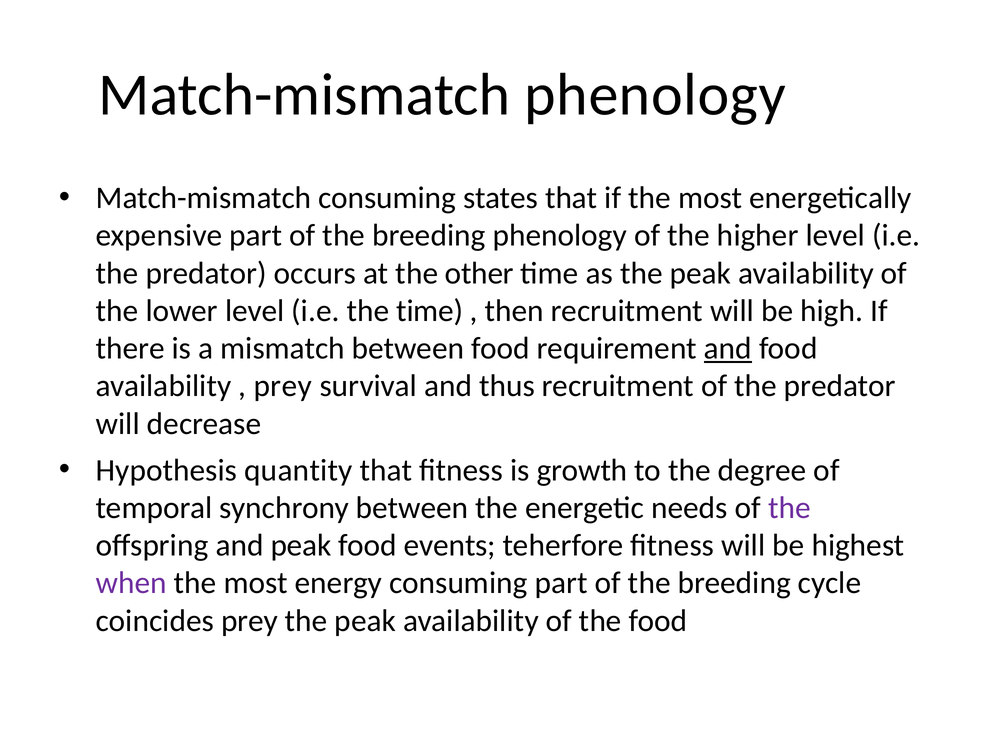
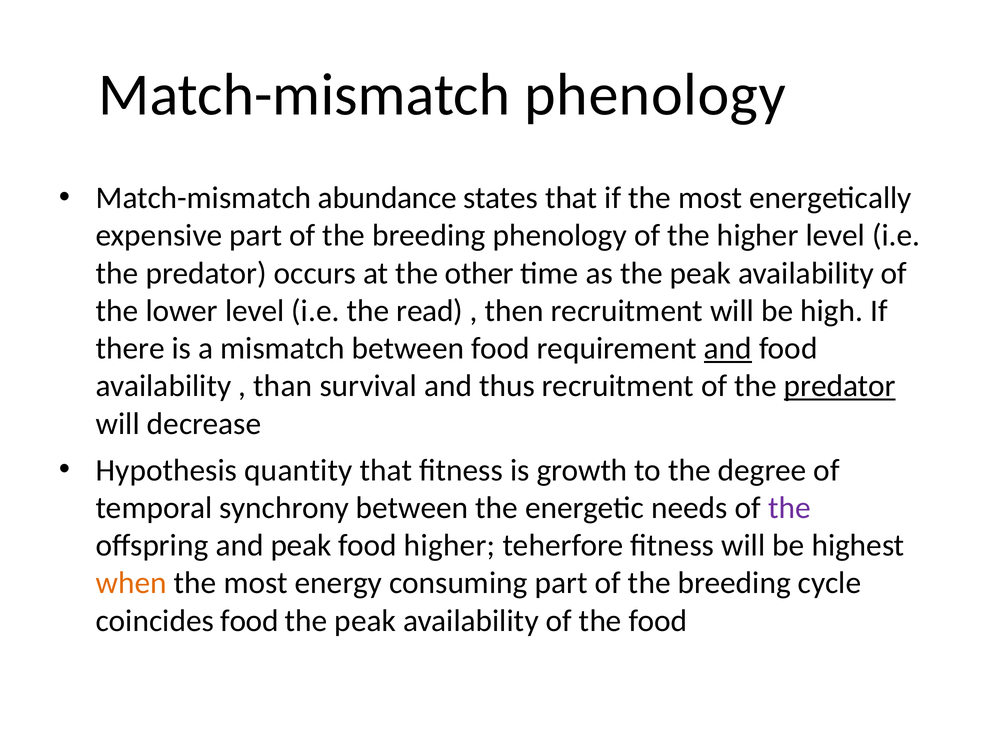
Match-mismatch consuming: consuming -> abundance
the time: time -> read
prey at (283, 386): prey -> than
predator at (840, 386) underline: none -> present
food events: events -> higher
when colour: purple -> orange
coincides prey: prey -> food
